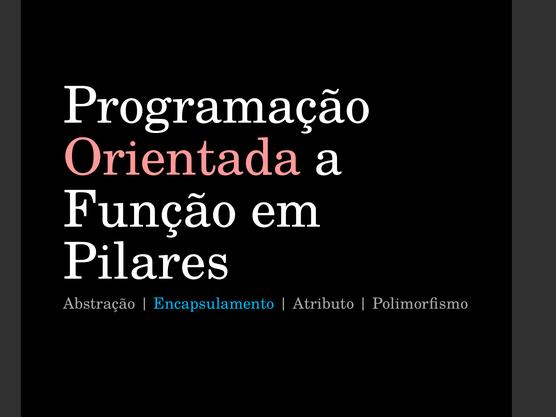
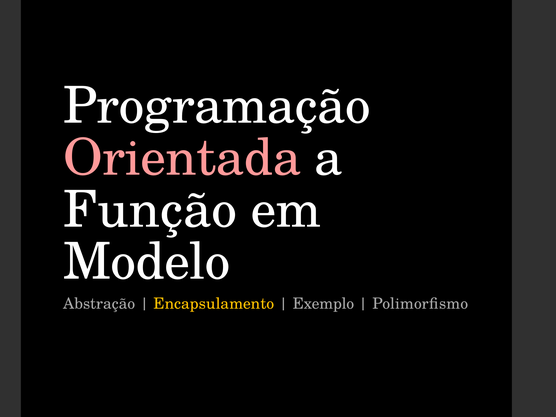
Pilares: Pilares -> Modelo
Encapsulamento colour: light blue -> yellow
Atributo: Atributo -> Exemplo
